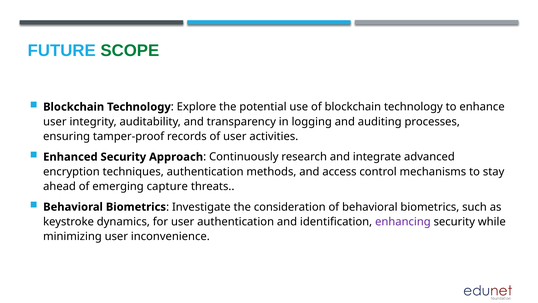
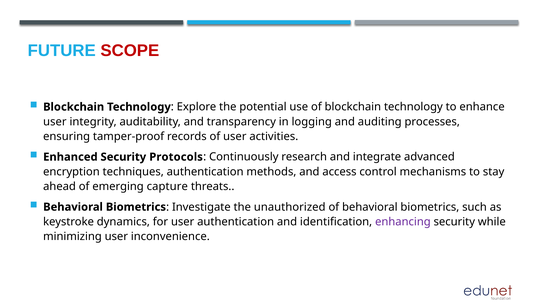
SCOPE colour: green -> red
Approach: Approach -> Protocols
consideration: consideration -> unauthorized
